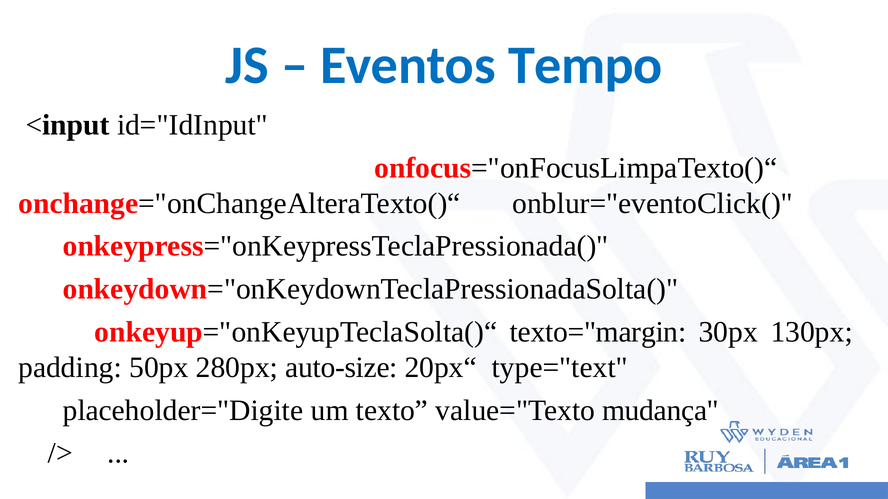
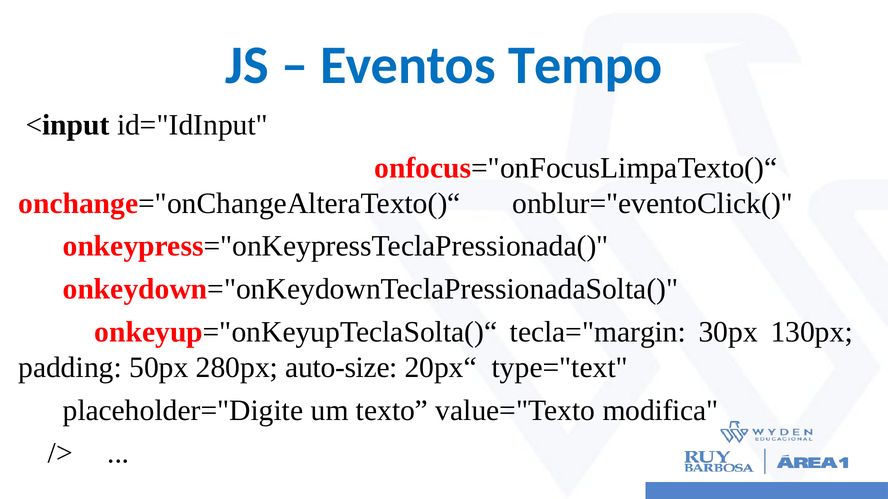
texto="margin: texto="margin -> tecla="margin
mudança: mudança -> modifica
